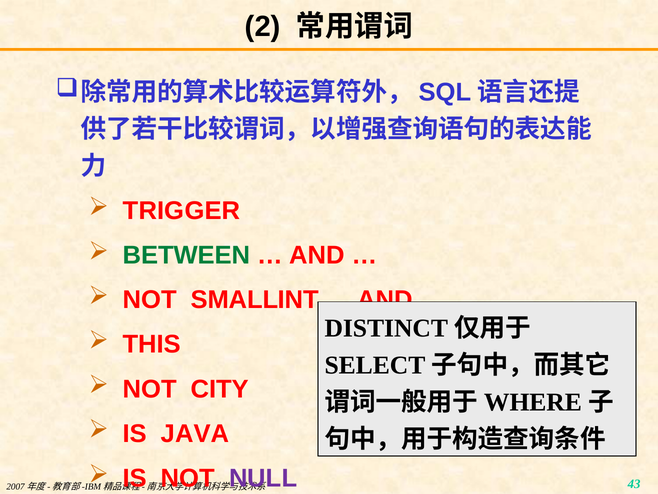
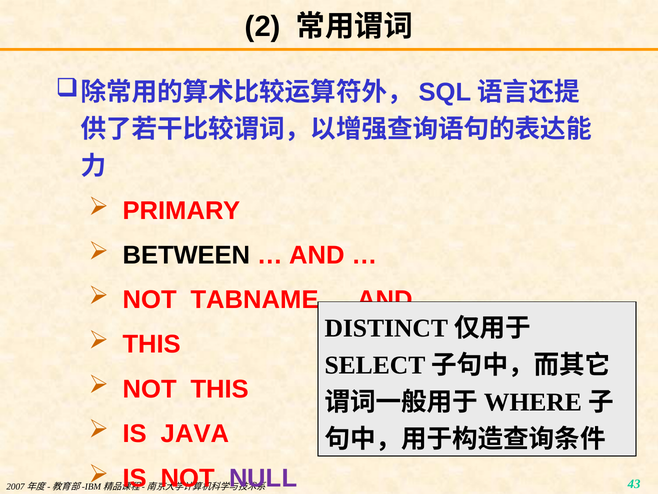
TRIGGER: TRIGGER -> PRIMARY
BETWEEN colour: green -> black
SMALLINT: SMALLINT -> TABNAME
NOT CITY: CITY -> THIS
